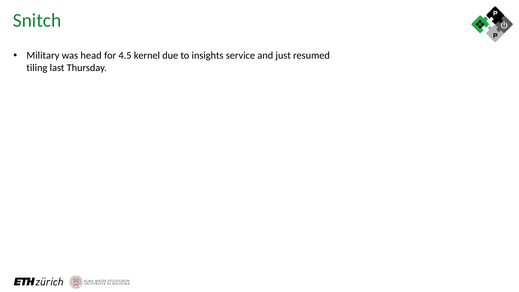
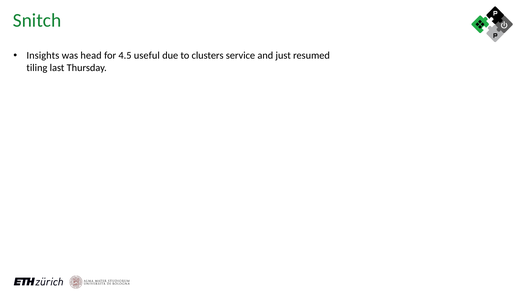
Military: Military -> Insights
kernel: kernel -> useful
insights: insights -> clusters
